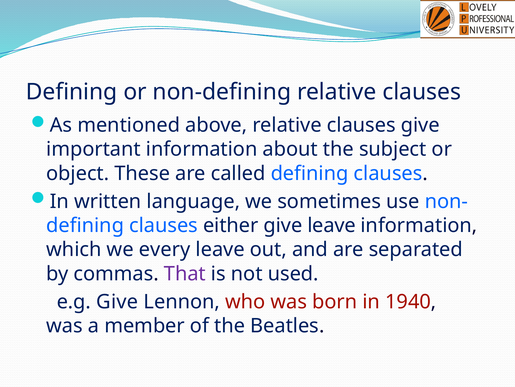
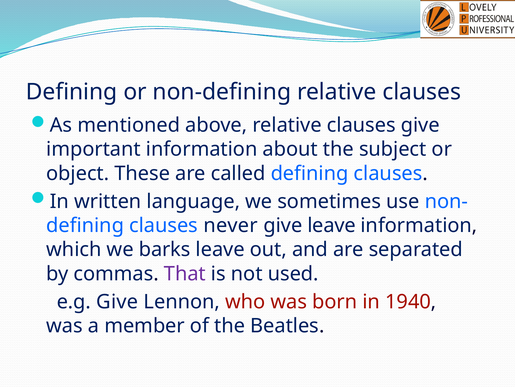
either: either -> never
every: every -> barks
